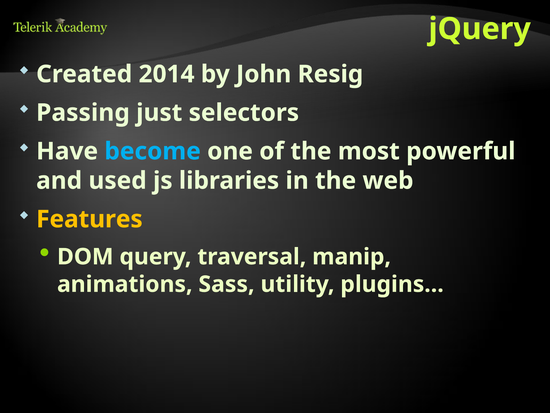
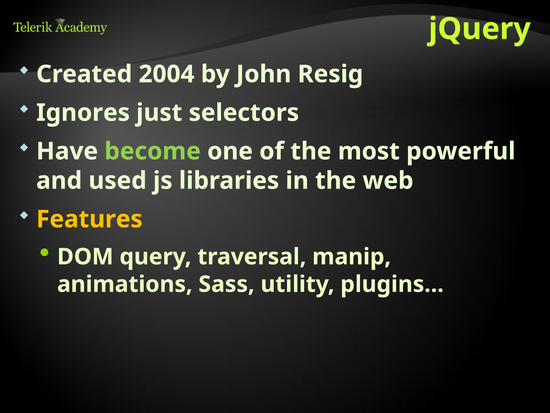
2014: 2014 -> 2004
Passing: Passing -> Ignores
become colour: light blue -> light green
